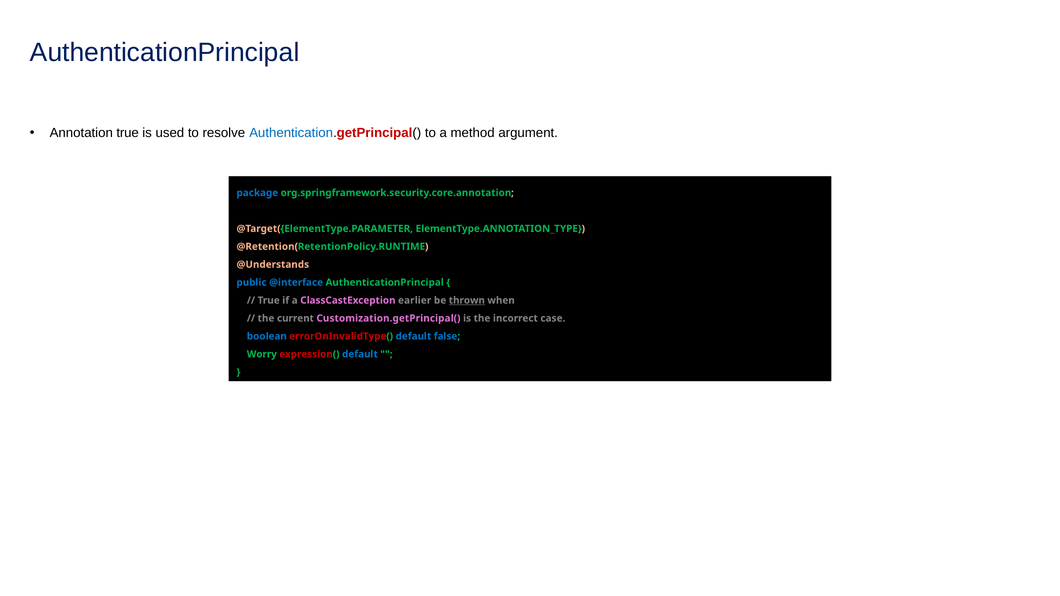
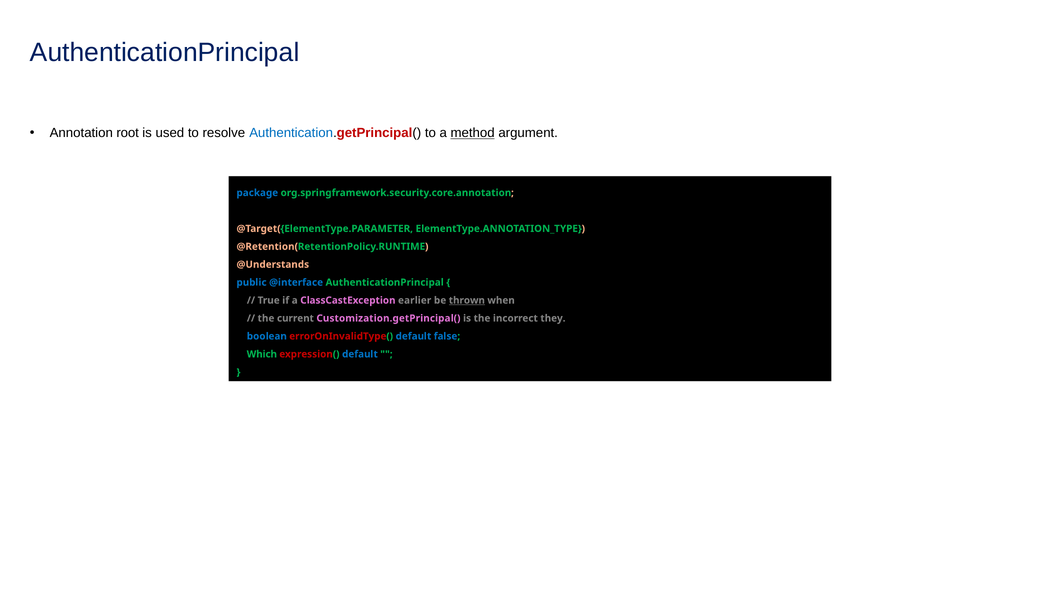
Annotation true: true -> root
method underline: none -> present
case: case -> they
Worry: Worry -> Which
